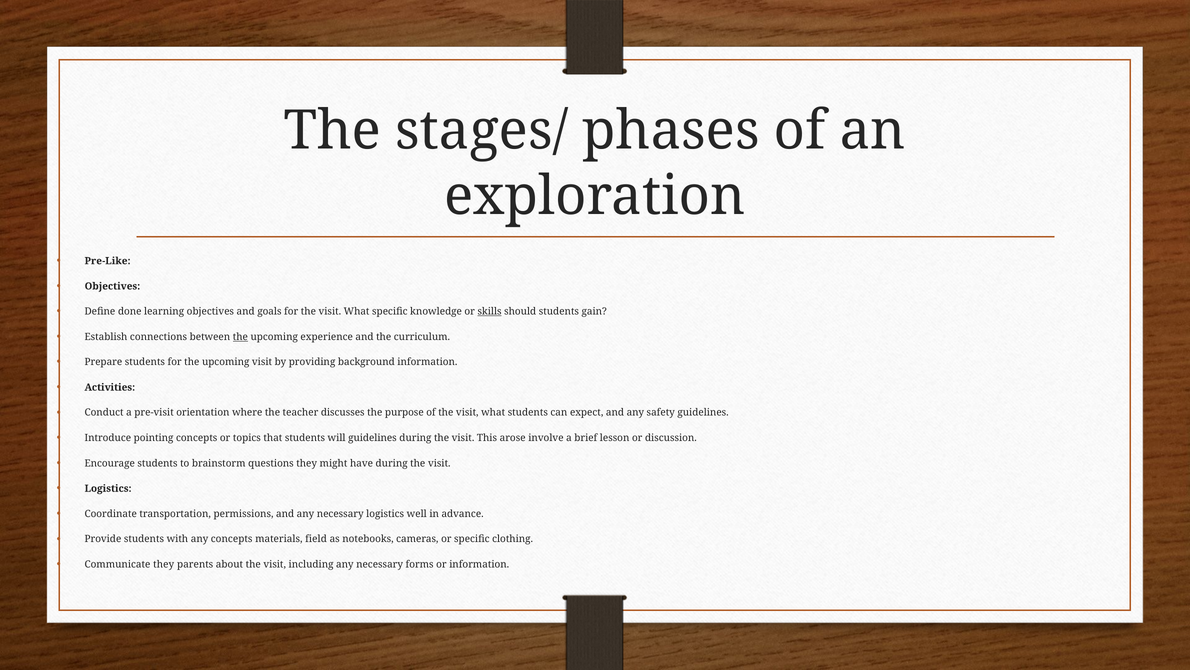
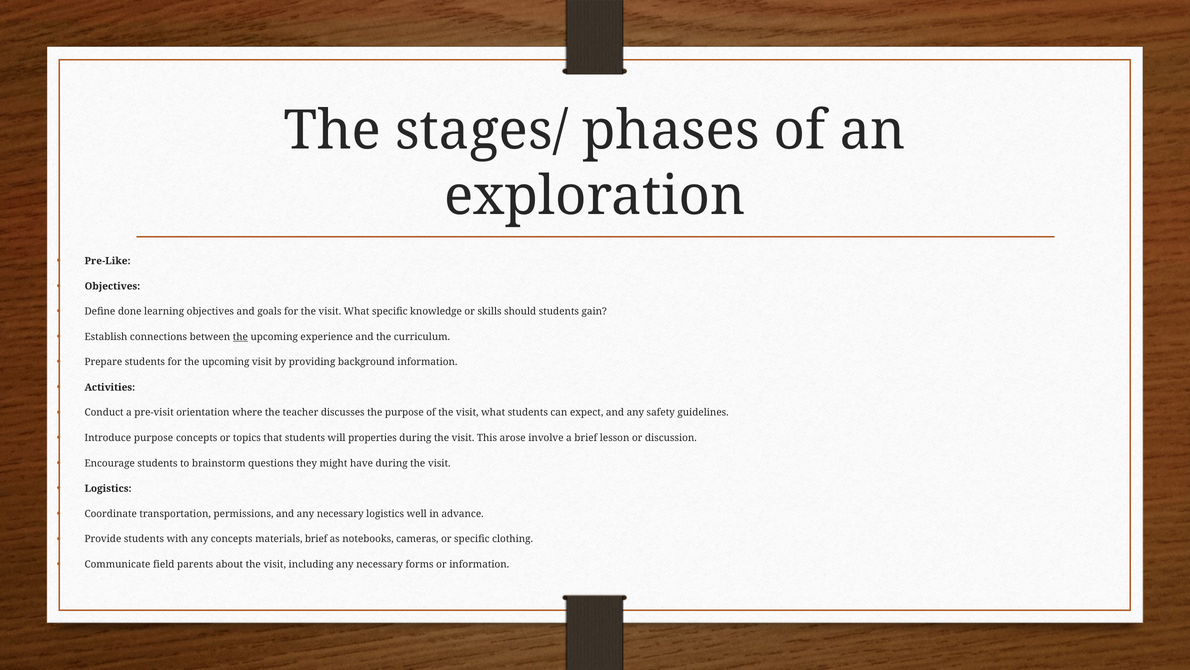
skills underline: present -> none
Introduce pointing: pointing -> purpose
will guidelines: guidelines -> properties
materials field: field -> brief
Communicate they: they -> field
